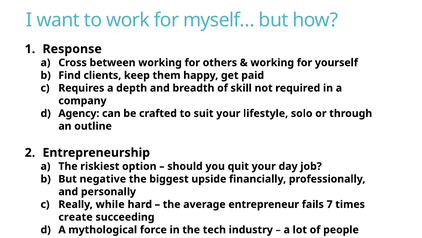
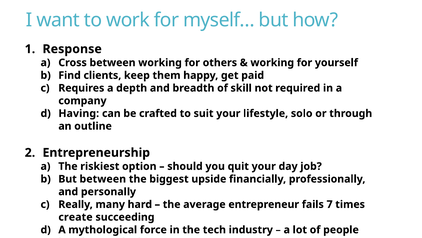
Agency: Agency -> Having
But negative: negative -> between
while: while -> many
